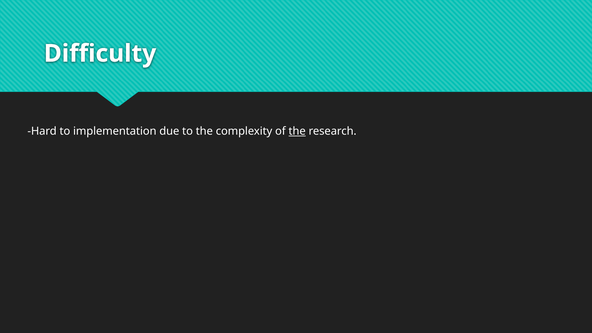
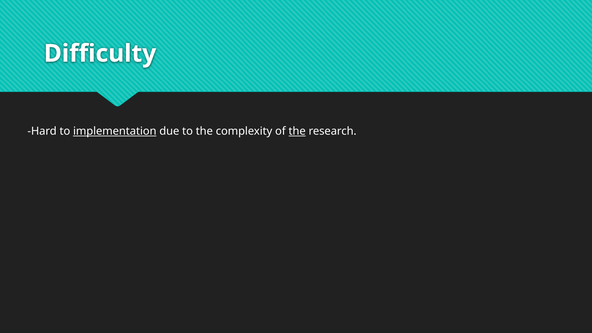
implementation underline: none -> present
